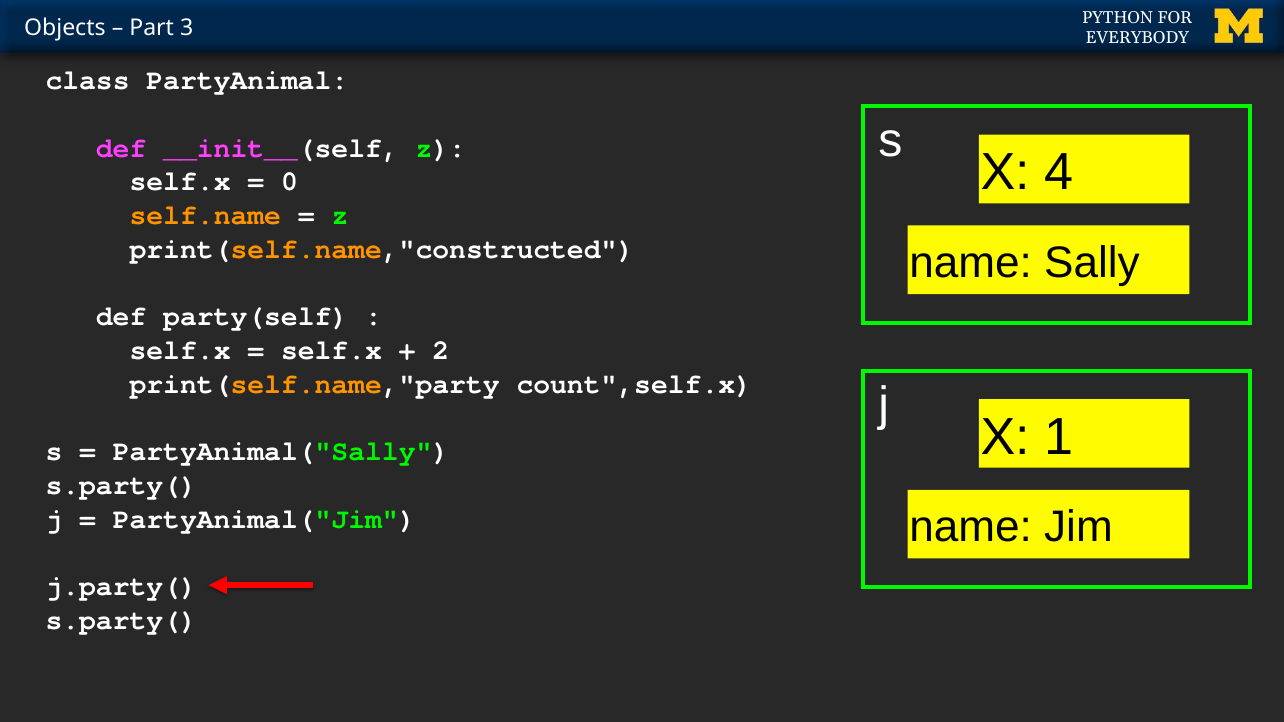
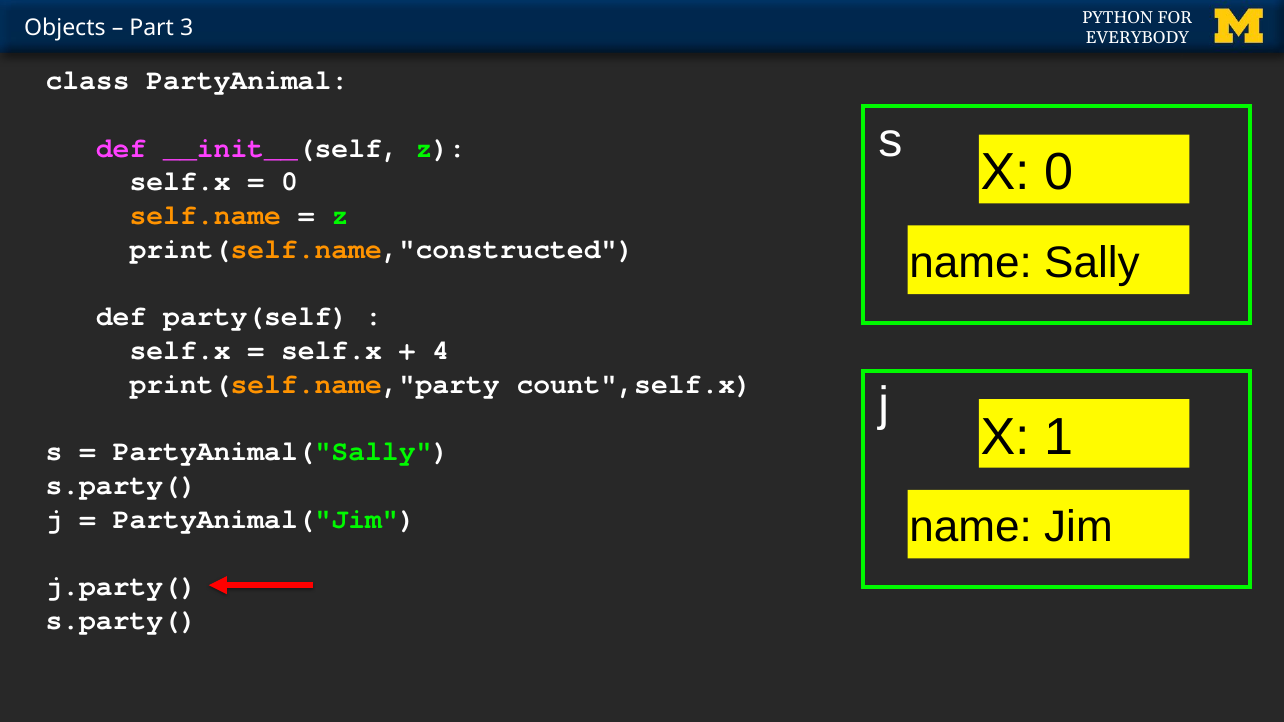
X 4: 4 -> 0
2: 2 -> 4
